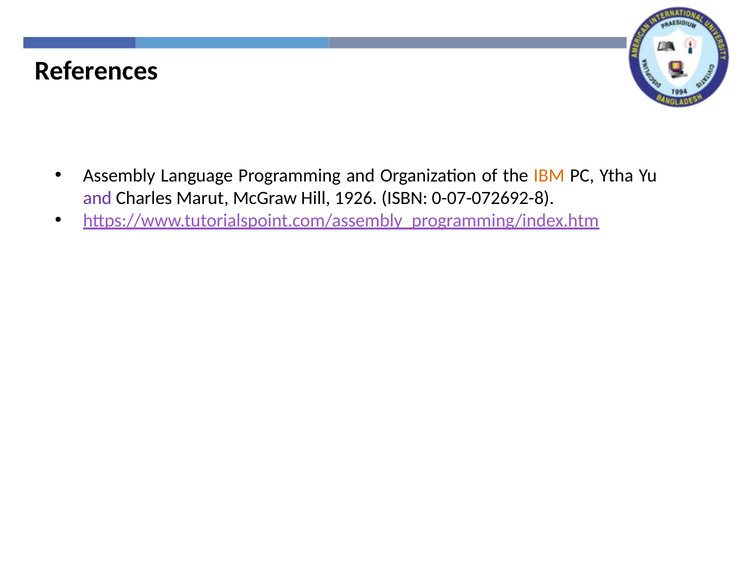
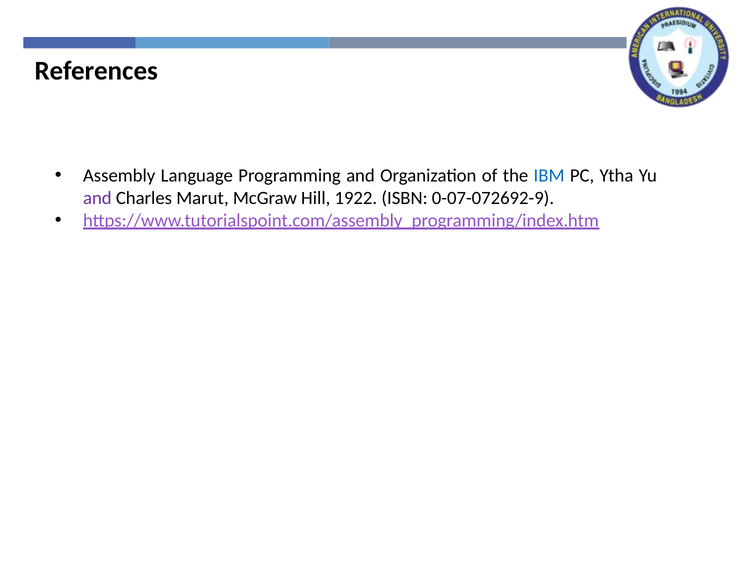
IBM colour: orange -> blue
1926: 1926 -> 1922
0-07-072692-8: 0-07-072692-8 -> 0-07-072692-9
